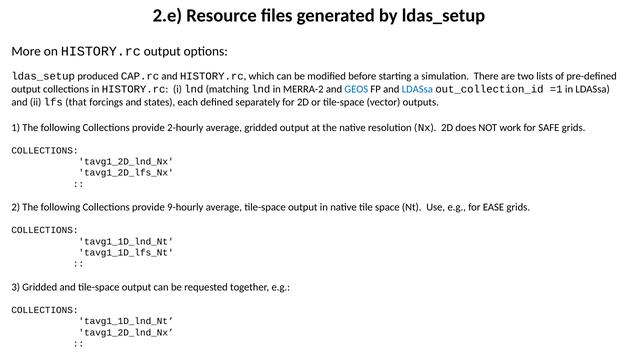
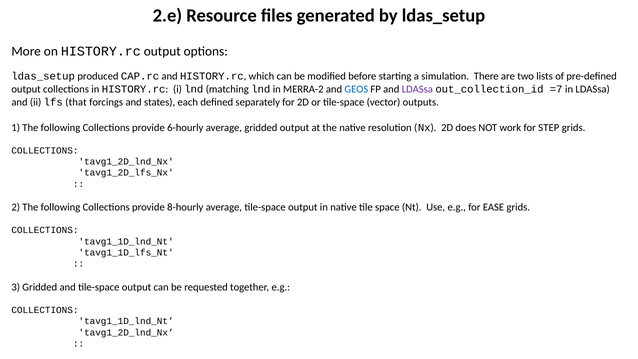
LDASsa at (417, 89) colour: blue -> purple
=1: =1 -> =7
2-hourly: 2-hourly -> 6-hourly
SAFE: SAFE -> STEP
9-hourly: 9-hourly -> 8-hourly
